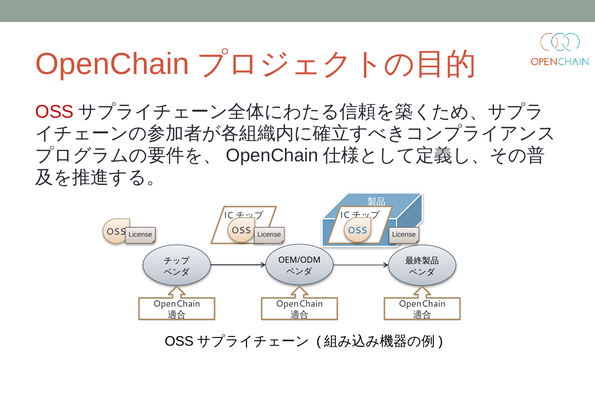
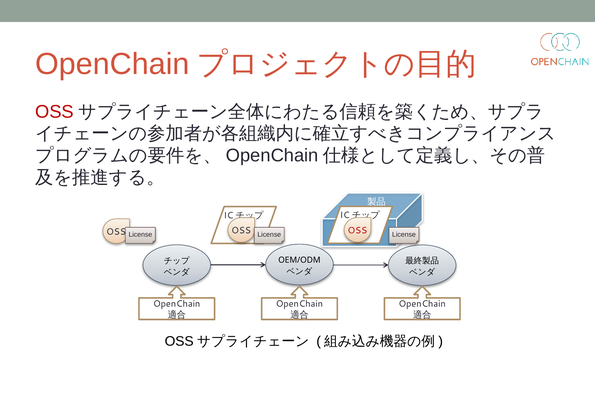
OSS at (357, 230) colour: blue -> red
